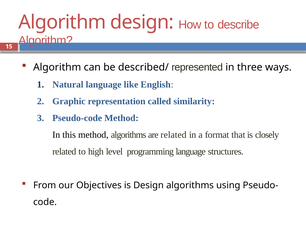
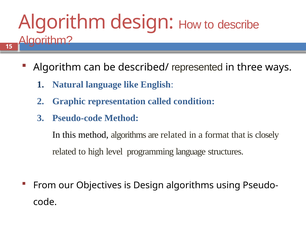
similarity: similarity -> condition
